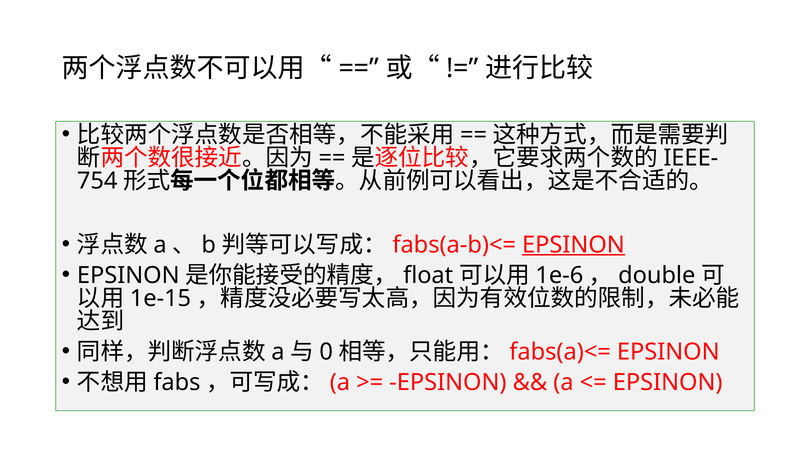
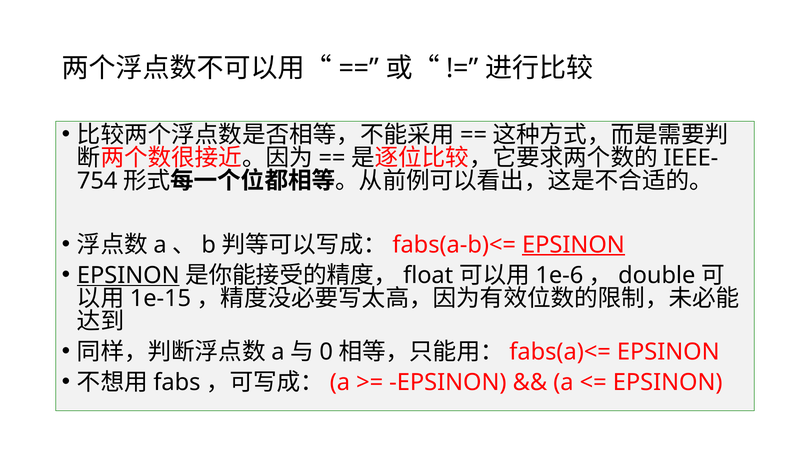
EPSINON at (128, 275) underline: none -> present
